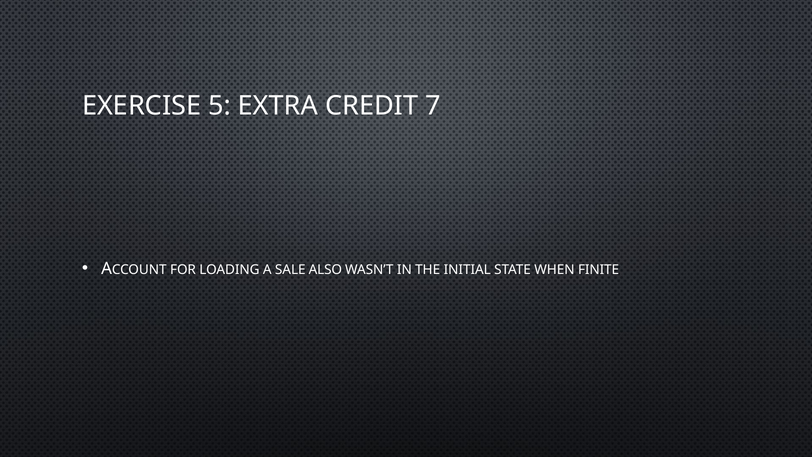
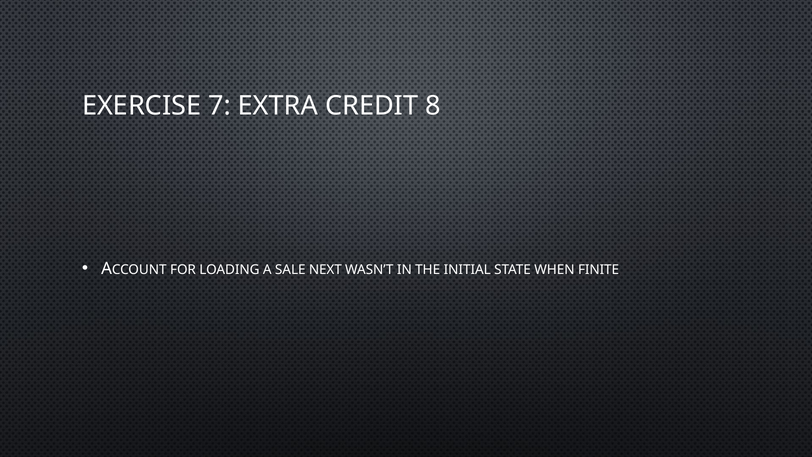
5: 5 -> 7
7: 7 -> 8
ALSO: ALSO -> NEXT
